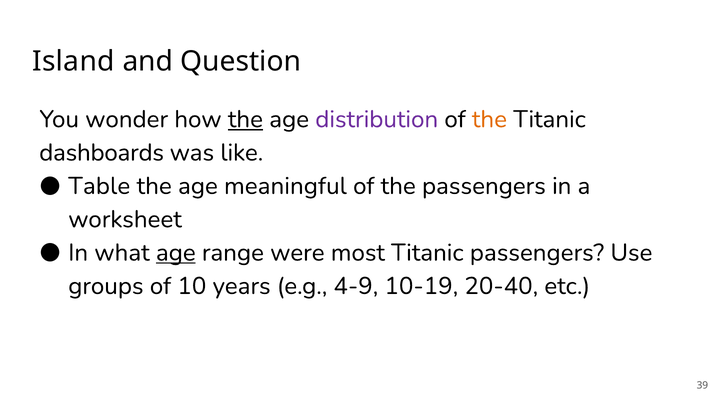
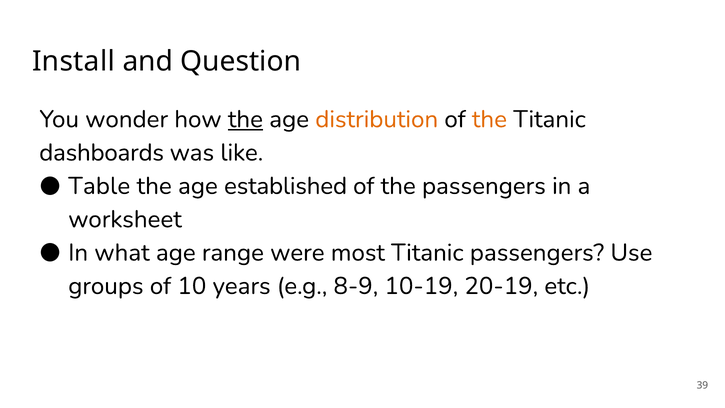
Island: Island -> Install
distribution colour: purple -> orange
meaningful: meaningful -> established
age at (176, 253) underline: present -> none
4-9: 4-9 -> 8-9
20-40: 20-40 -> 20-19
